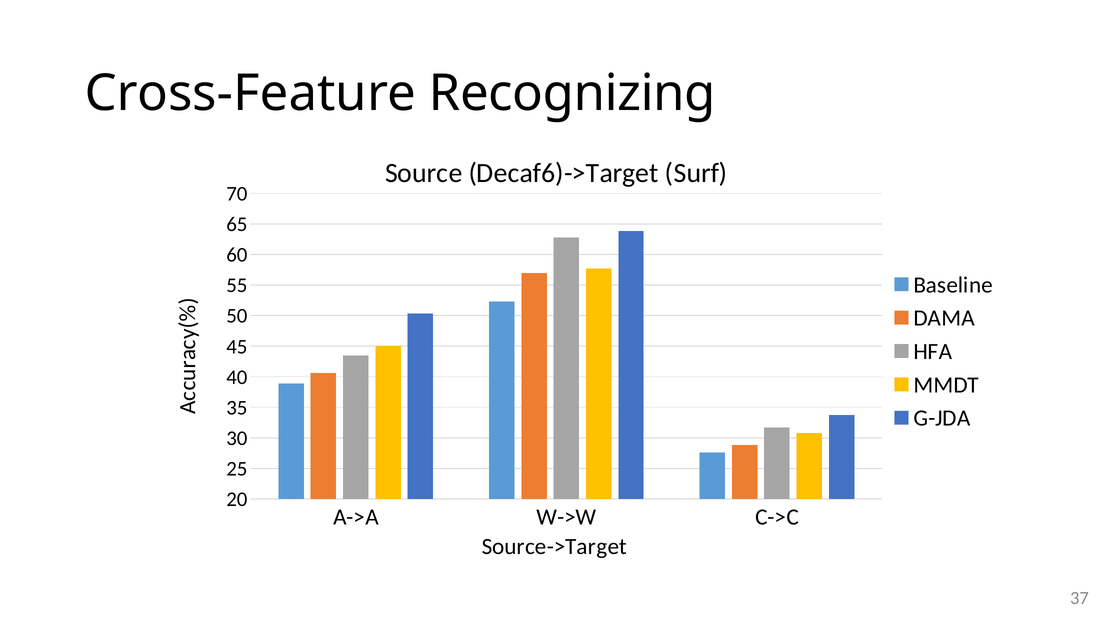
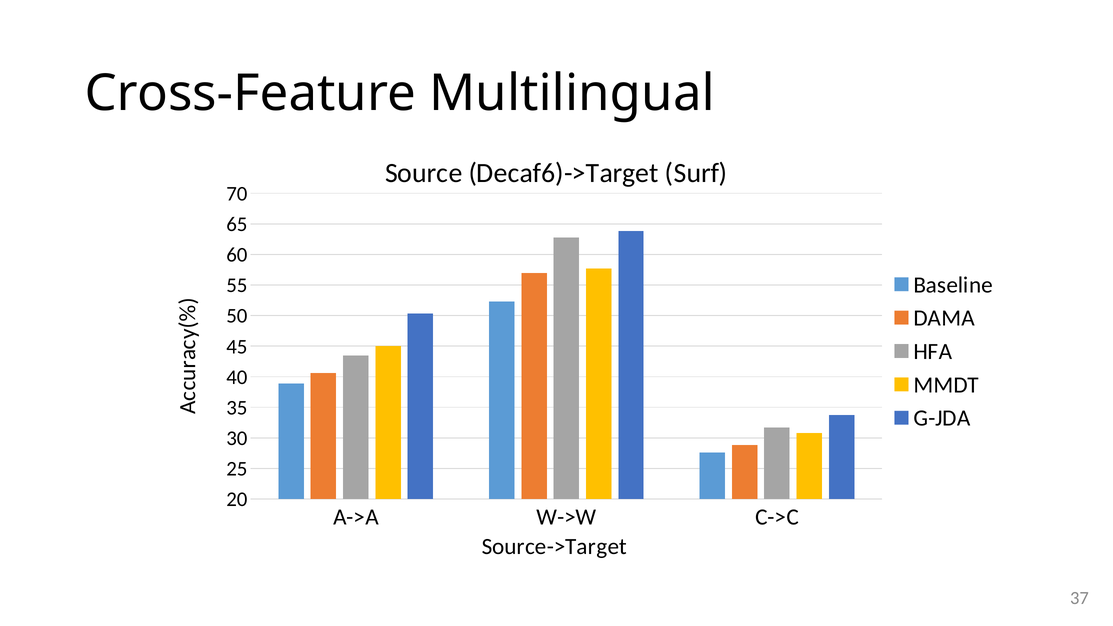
Recognizing: Recognizing -> Multilingual
